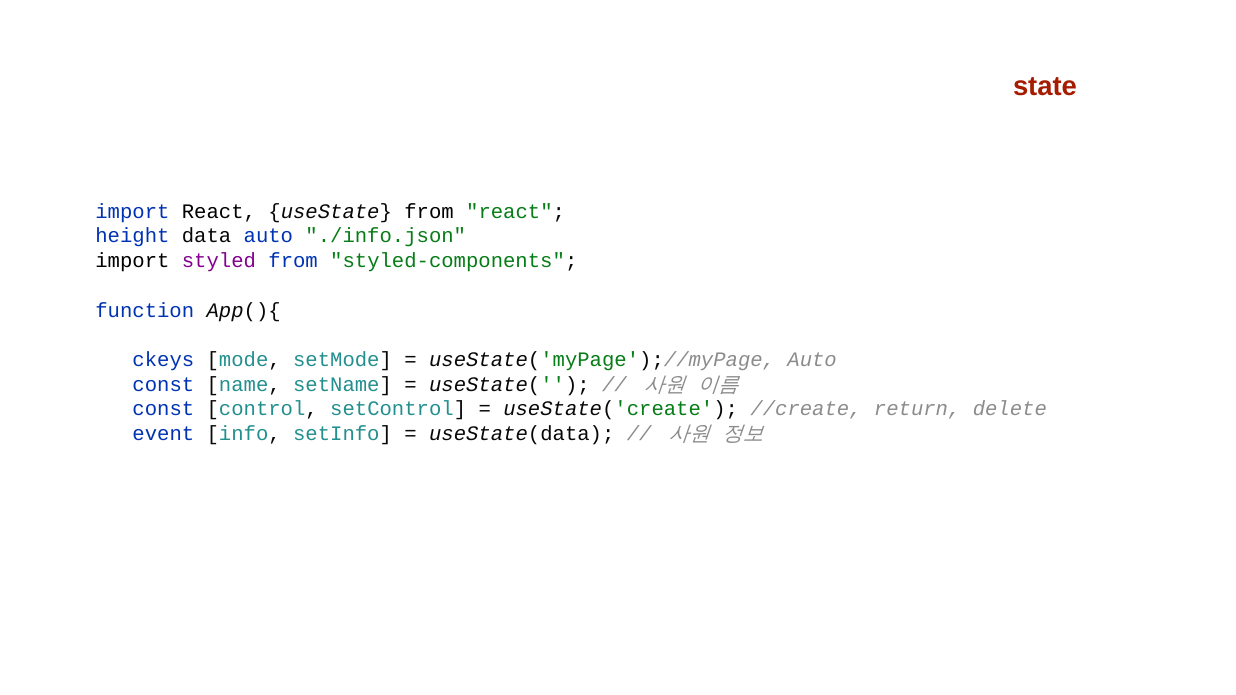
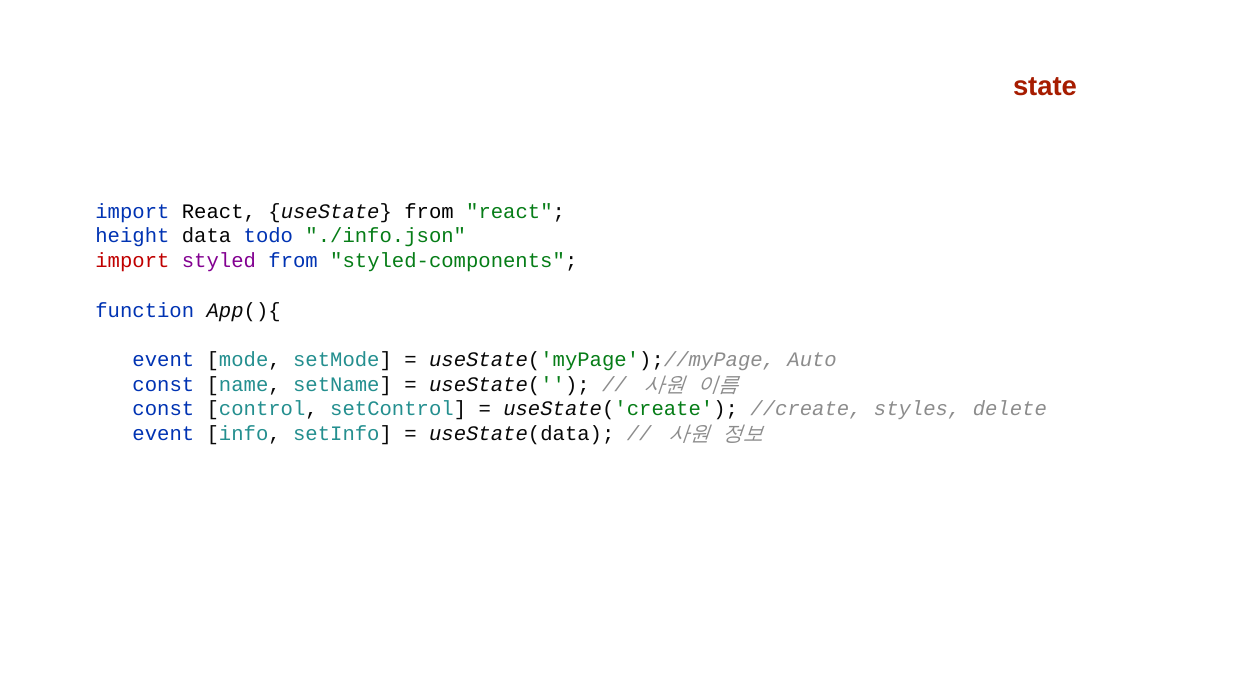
data auto: auto -> todo
import at (132, 261) colour: black -> red
ckeys at (163, 360): ckeys -> event
return: return -> styles
